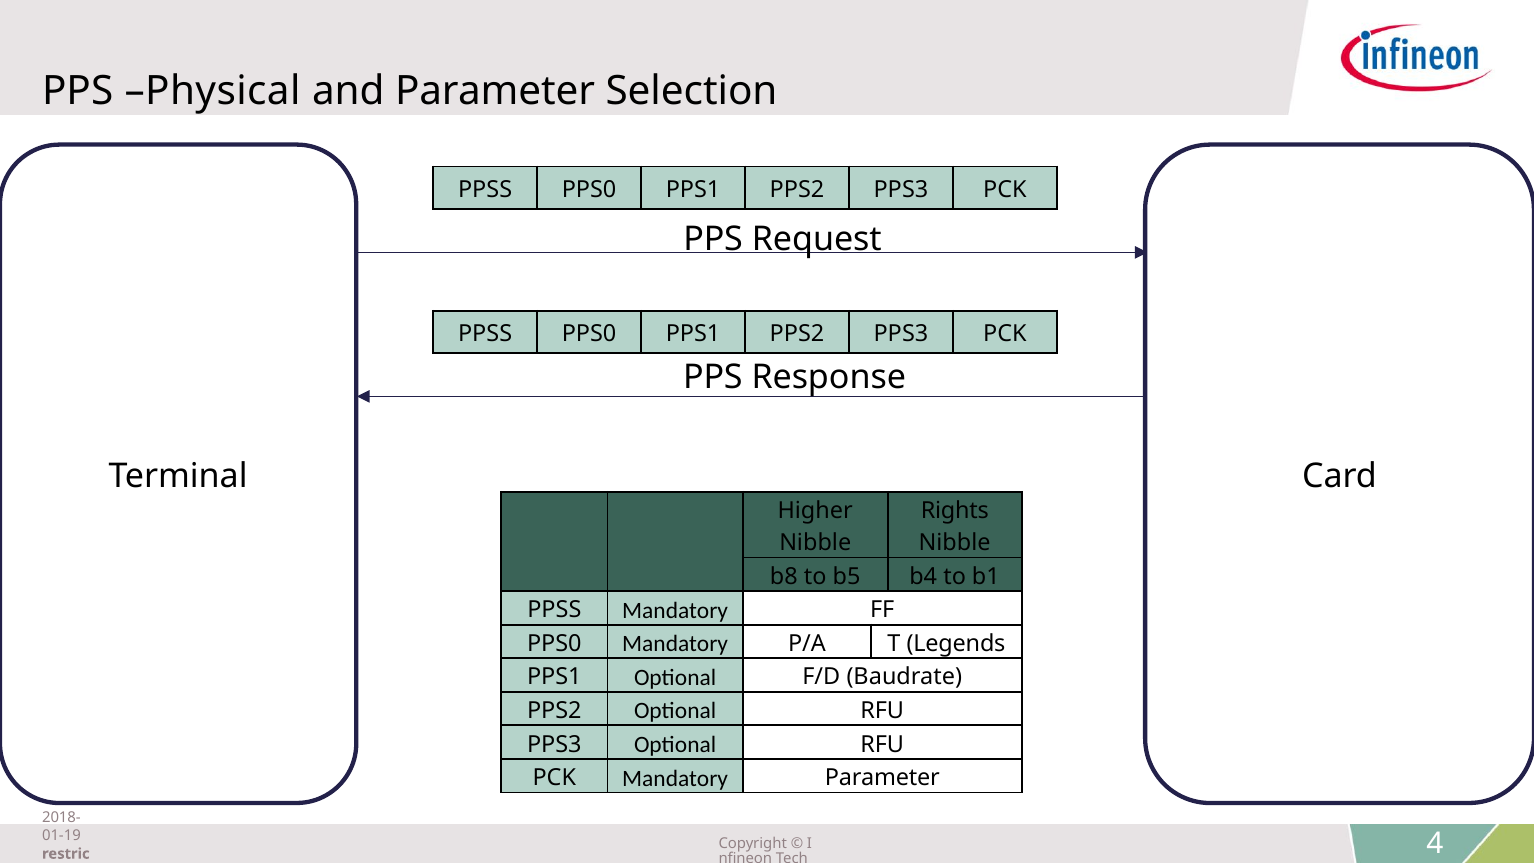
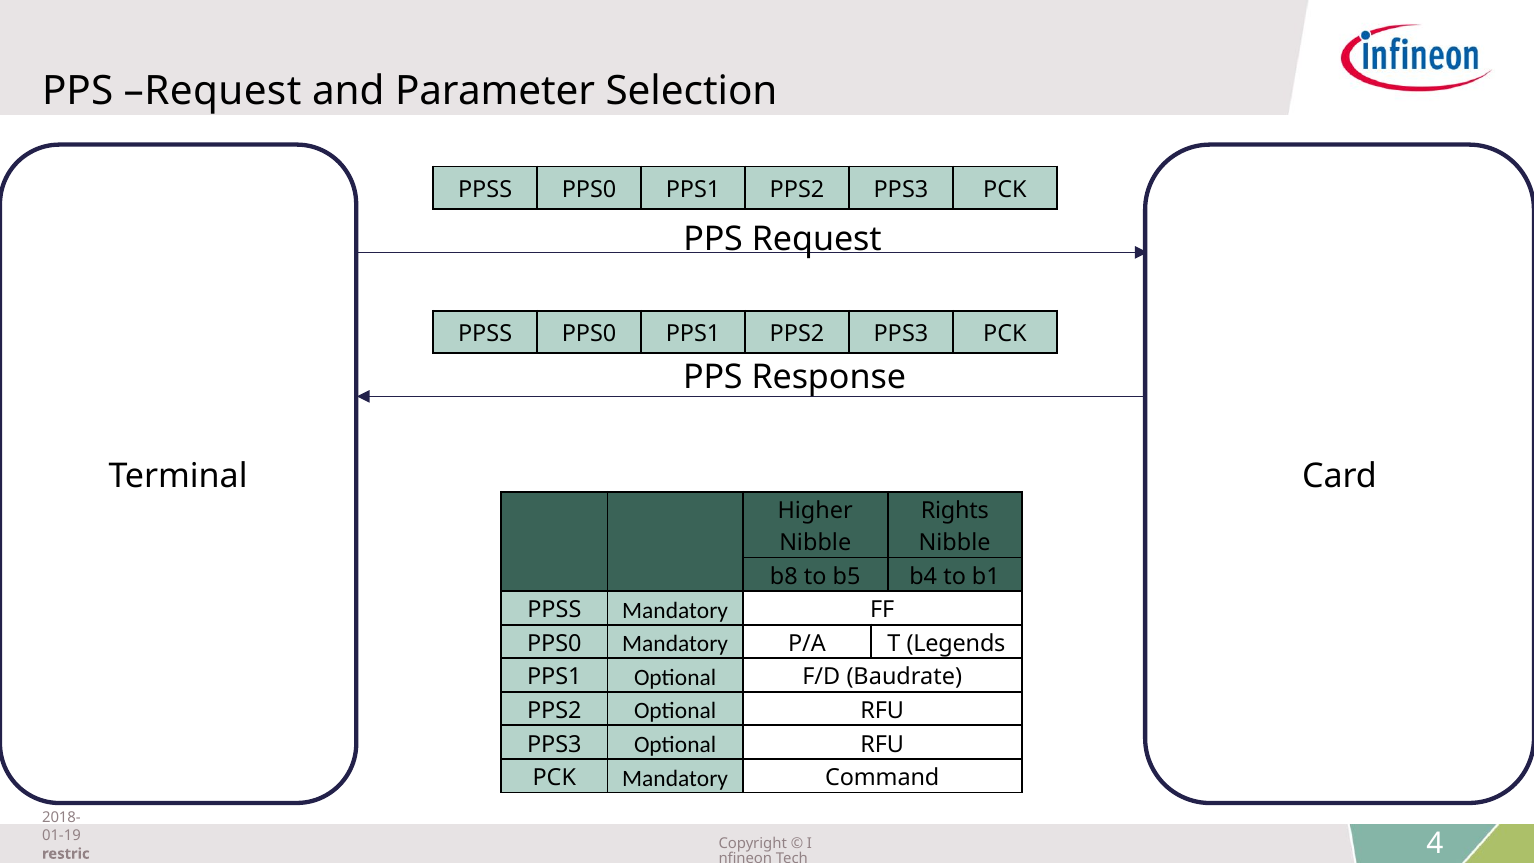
Physical at (213, 91): Physical -> Request
Mandatory Parameter: Parameter -> Command
